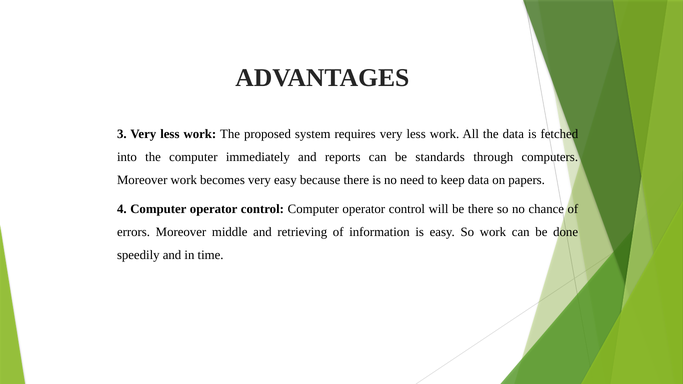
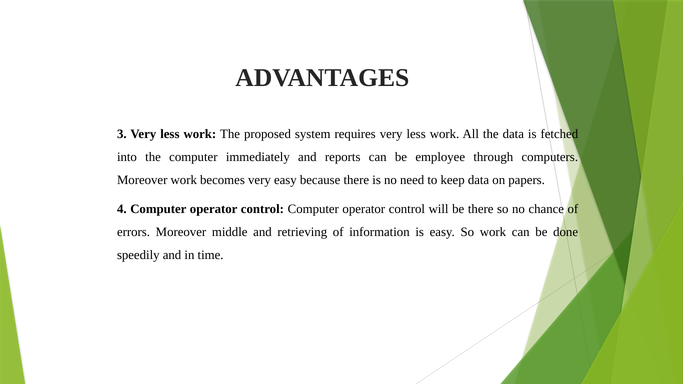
standards: standards -> employee
